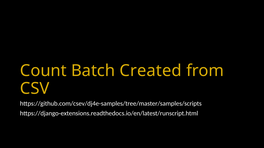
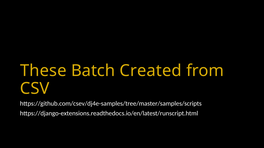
Count: Count -> These
